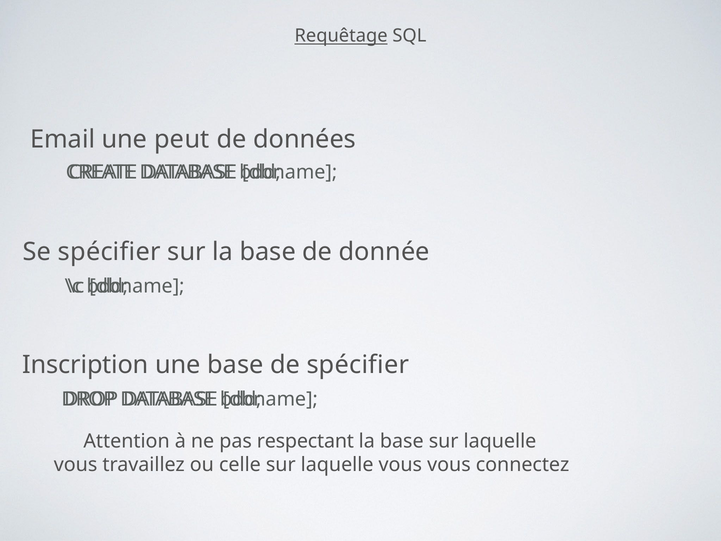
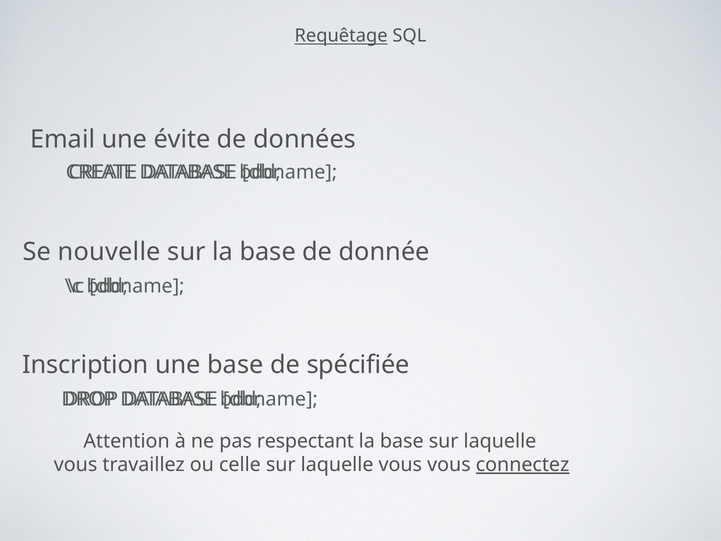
peut: peut -> évite
Se spécifier: spécifier -> nouvelle
de spécifier: spécifier -> spécifiée
connectez underline: none -> present
